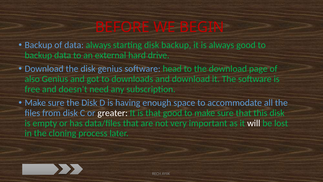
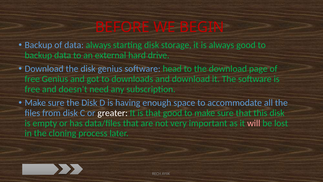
disk backup: backup -> storage
also at (32, 79): also -> free
will colour: white -> pink
